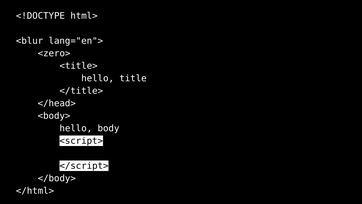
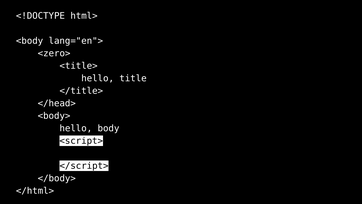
<blur: <blur -> <body
